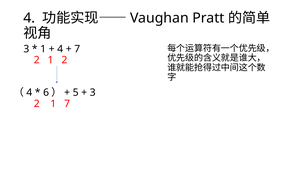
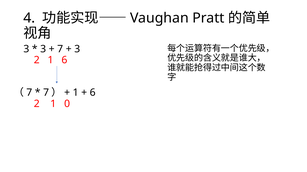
1 at (43, 49): 1 -> 3
4 at (60, 49): 4 -> 7
7 at (77, 49): 7 -> 3
1 2: 2 -> 6
4 at (29, 93): 4 -> 7
6 at (46, 93): 6 -> 7
5 at (76, 93): 5 -> 1
3 at (93, 93): 3 -> 6
1 7: 7 -> 0
